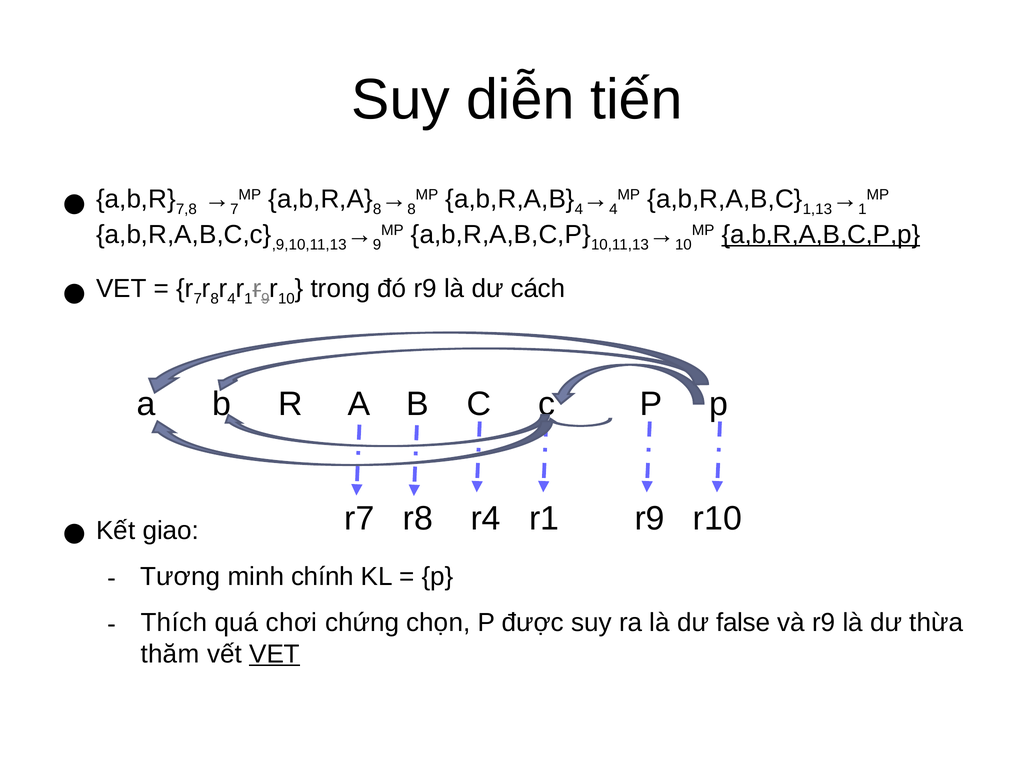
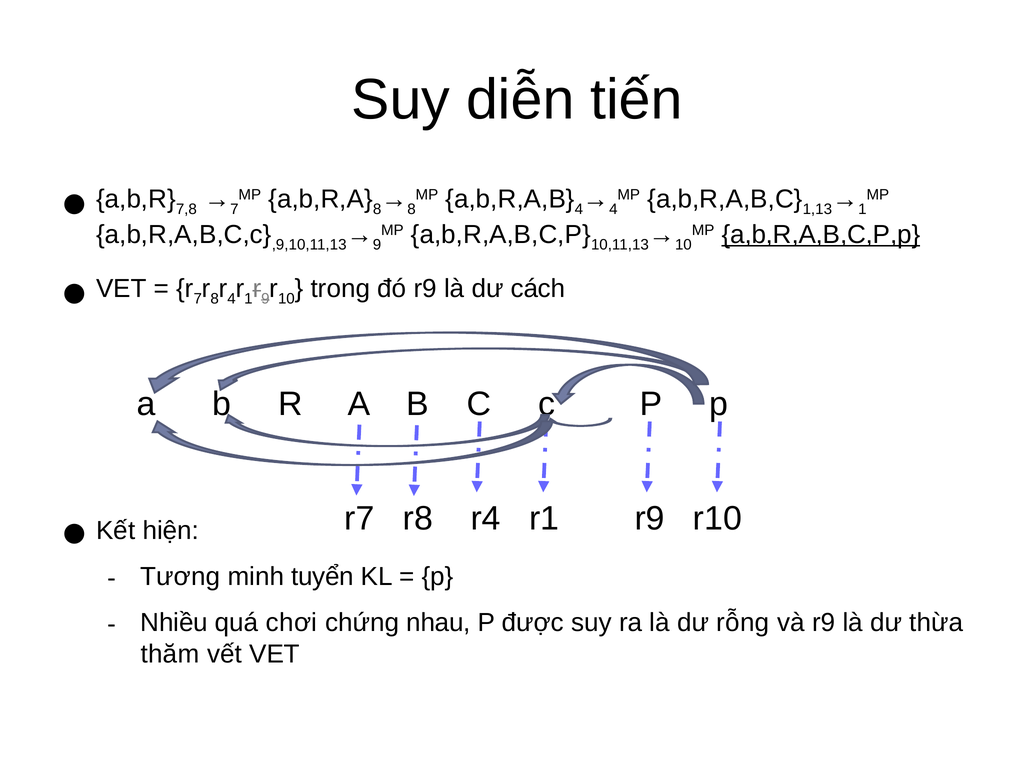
giao: giao -> hiện
chính: chính -> tuyển
Thích: Thích -> Nhiều
chọn: chọn -> nhau
false: false -> rỗng
VET at (275, 654) underline: present -> none
